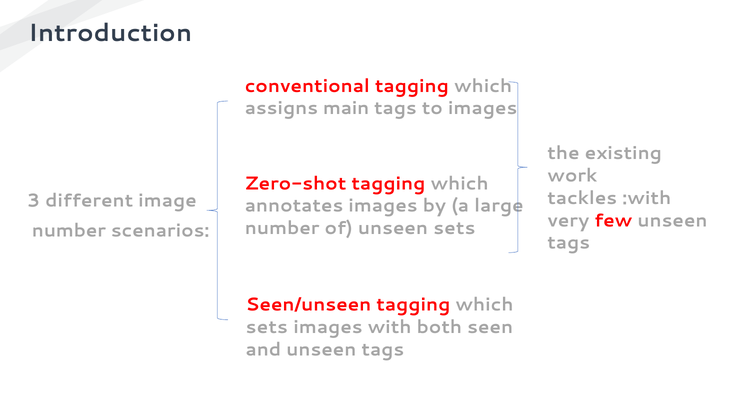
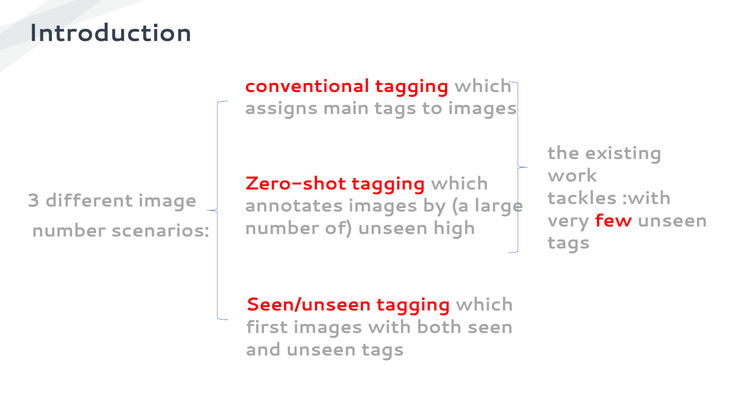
unseen sets: sets -> high
sets at (267, 328): sets -> first
